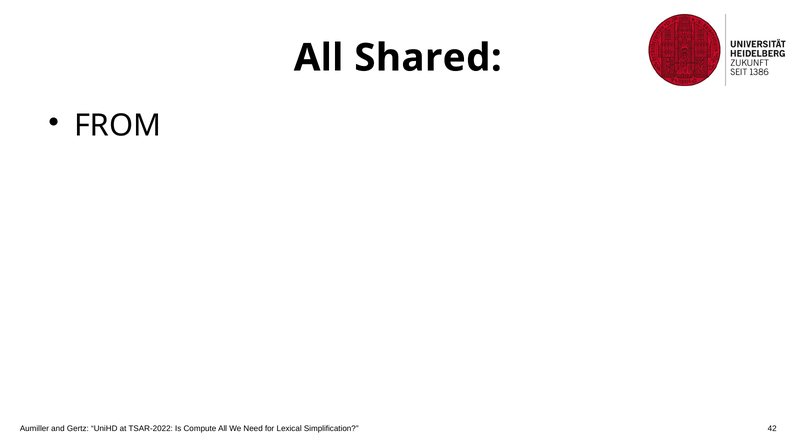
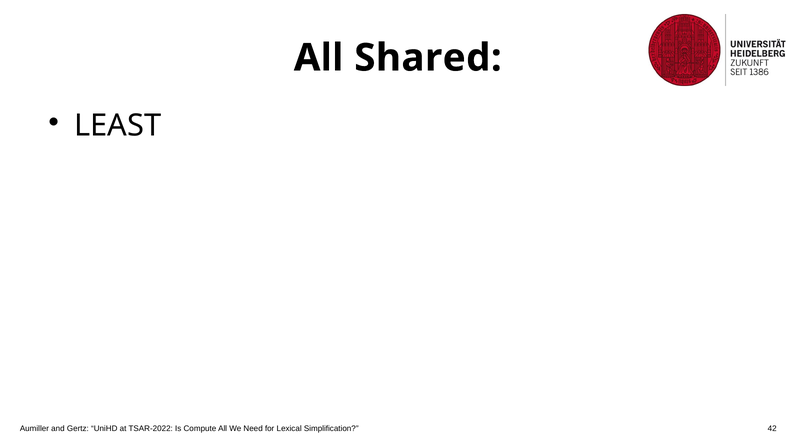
FROM: FROM -> LEAST
